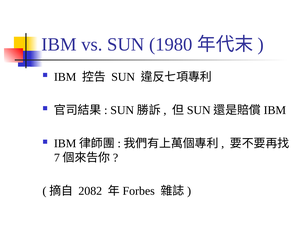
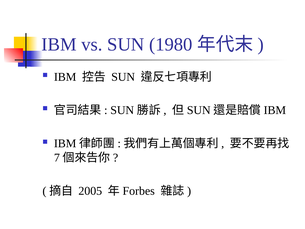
2082: 2082 -> 2005
